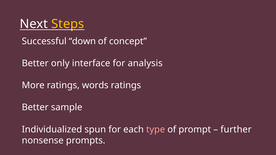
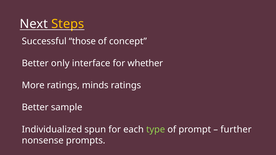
down: down -> those
analysis: analysis -> whether
words: words -> minds
type colour: pink -> light green
